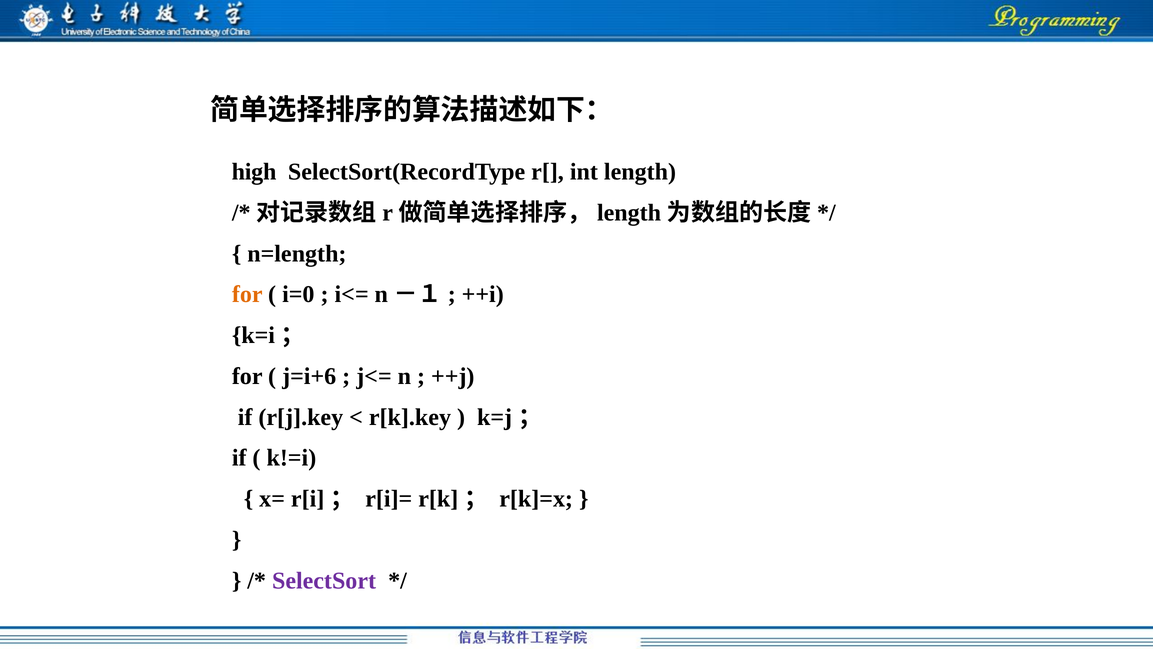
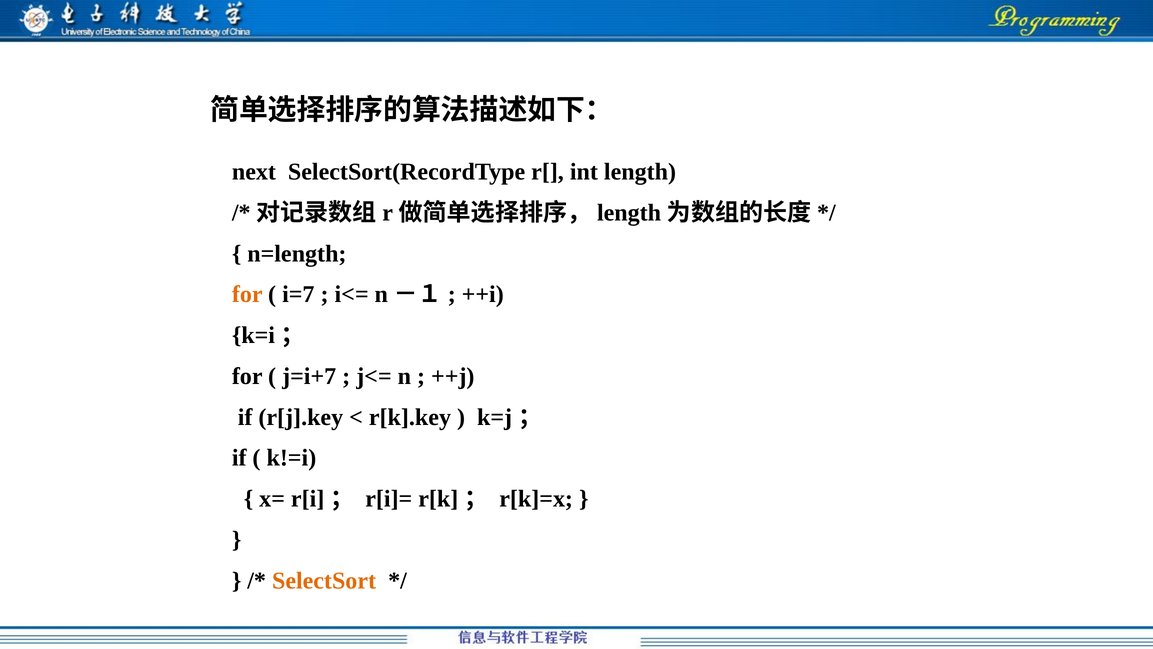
high: high -> next
i=0: i=0 -> i=7
j=i+6: j=i+6 -> j=i+7
SelectSort colour: purple -> orange
